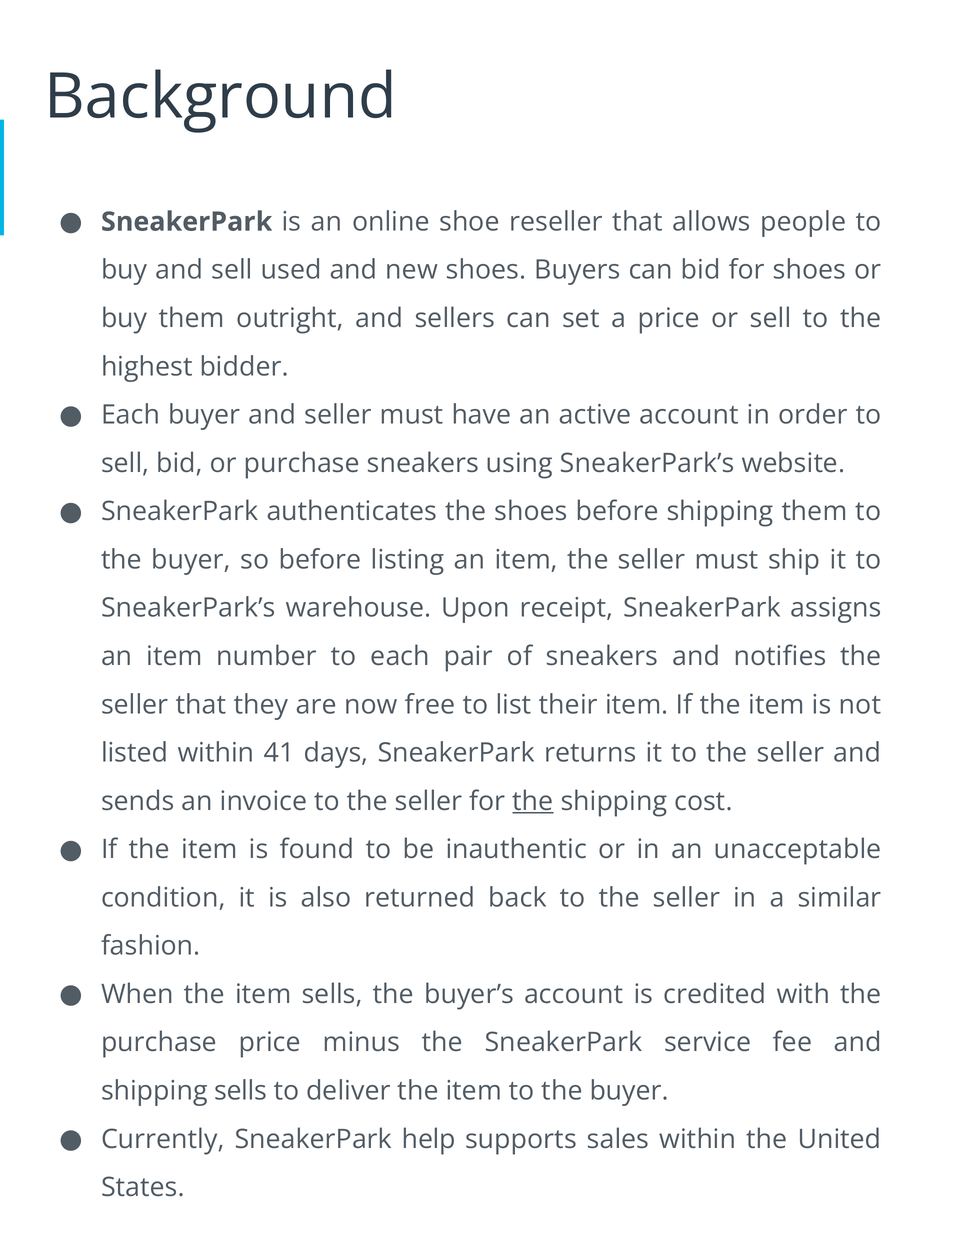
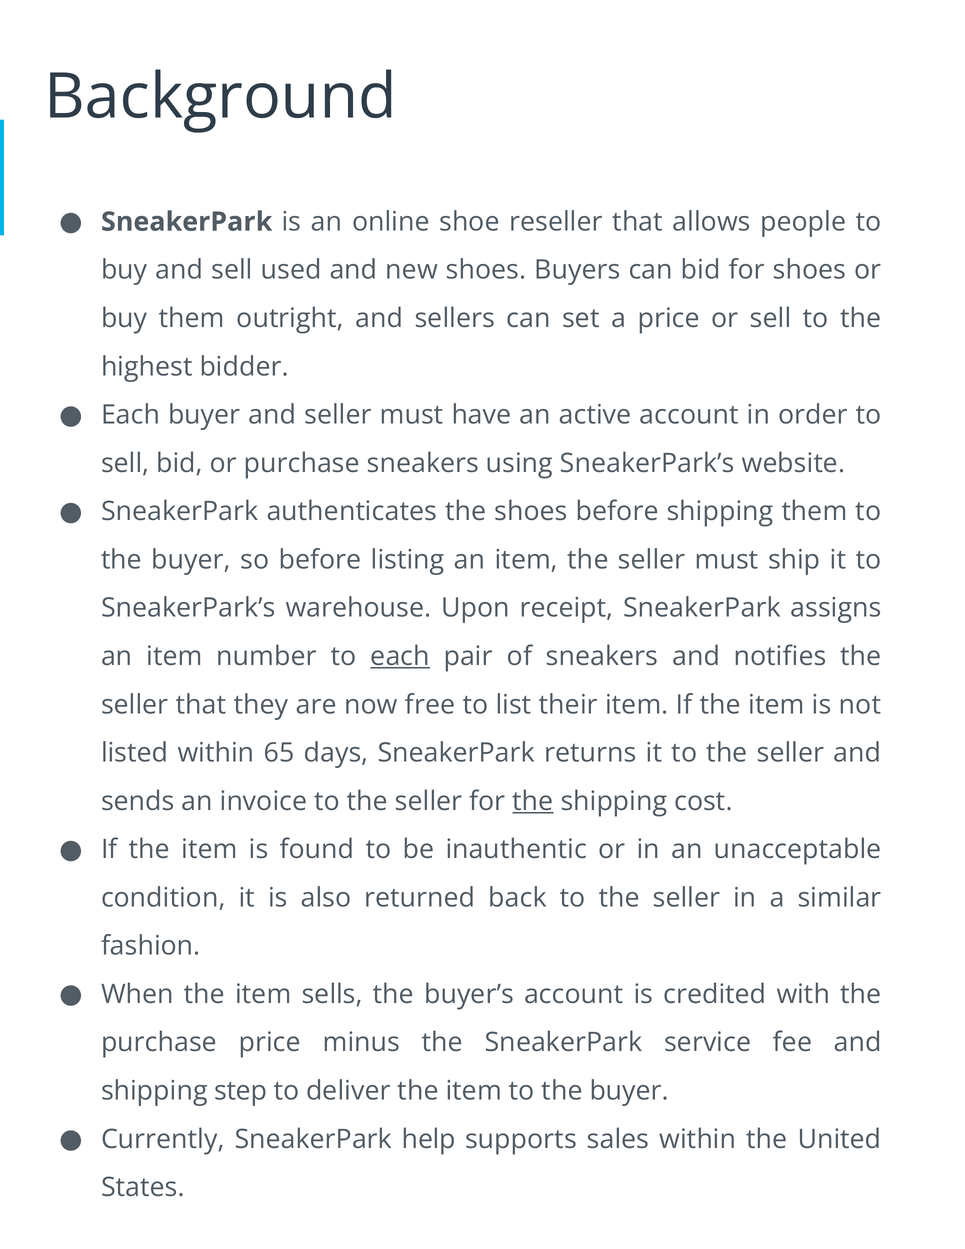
each at (400, 656) underline: none -> present
41: 41 -> 65
shipping sells: sells -> step
